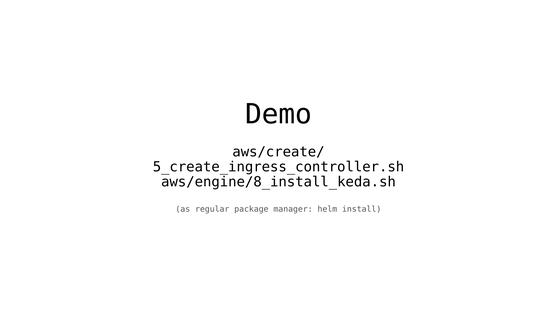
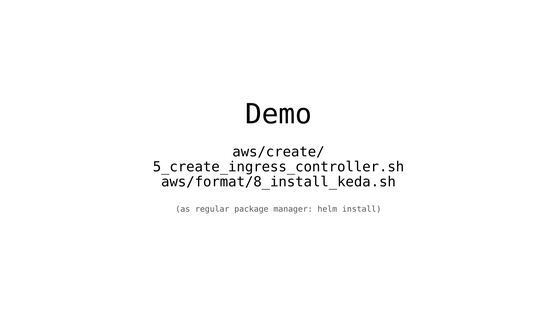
aws/engine/8_install_keda.sh: aws/engine/8_install_keda.sh -> aws/format/8_install_keda.sh
